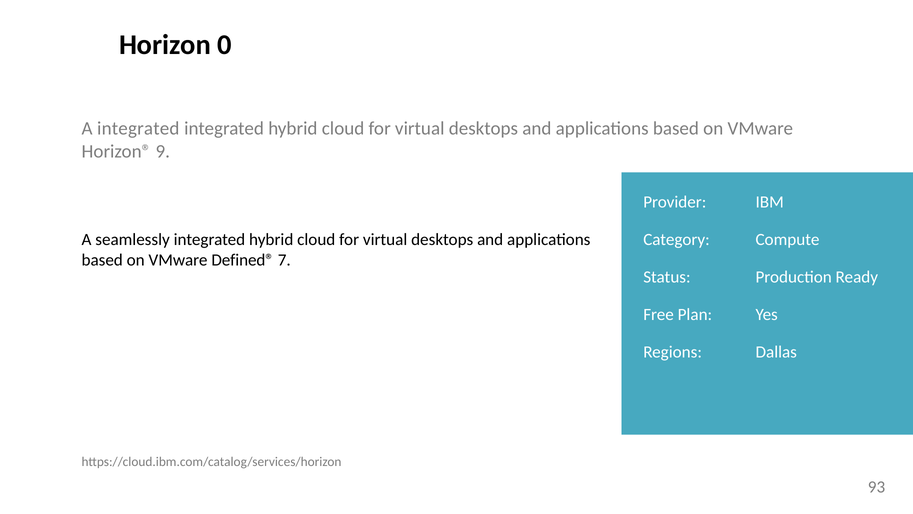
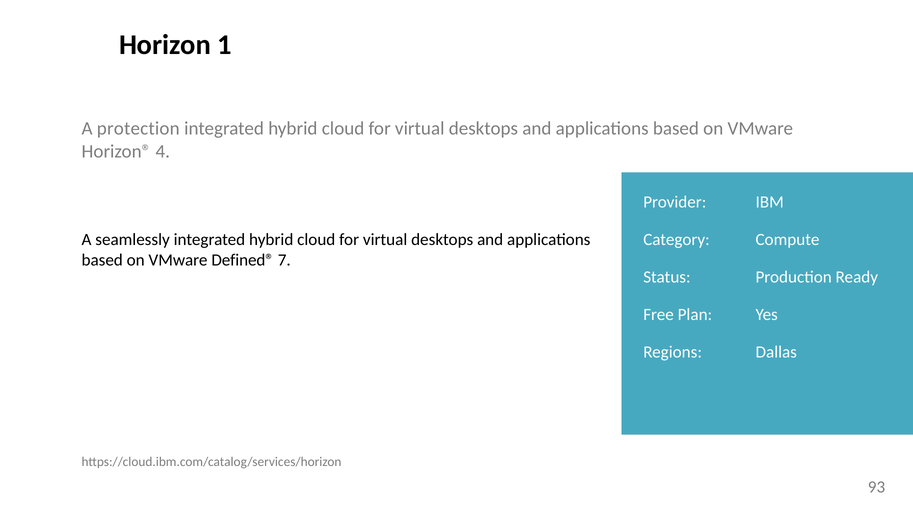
0: 0 -> 1
A integrated: integrated -> protection
9: 9 -> 4
